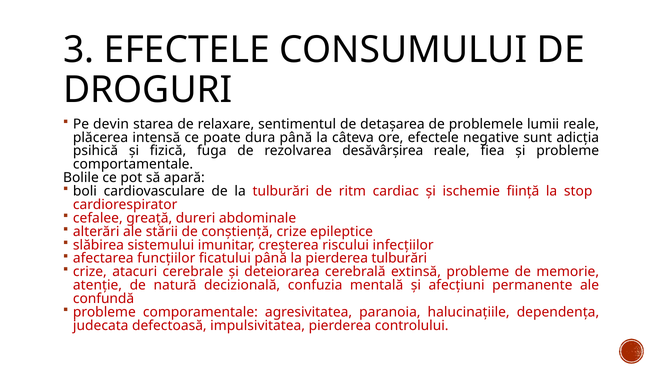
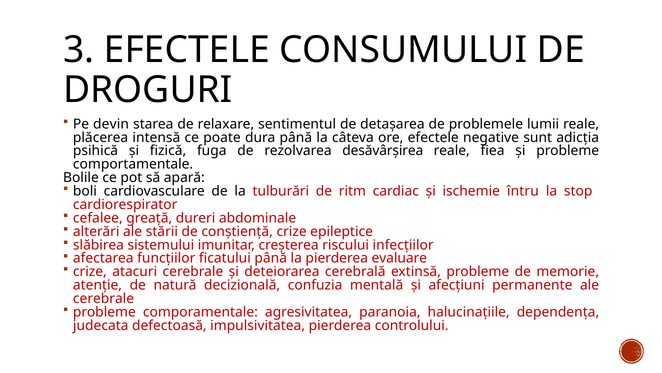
ființă: ființă -> întru
pierderea tulburări: tulburări -> evaluare
confundă at (104, 298): confundă -> cerebrale
